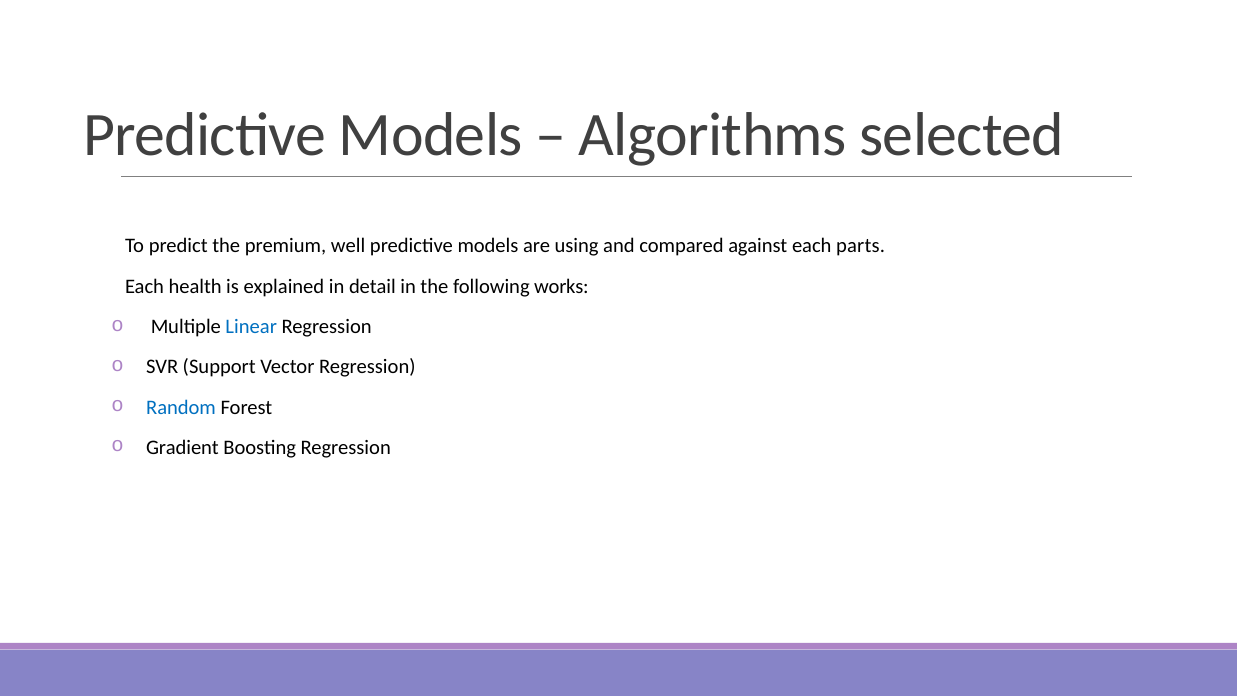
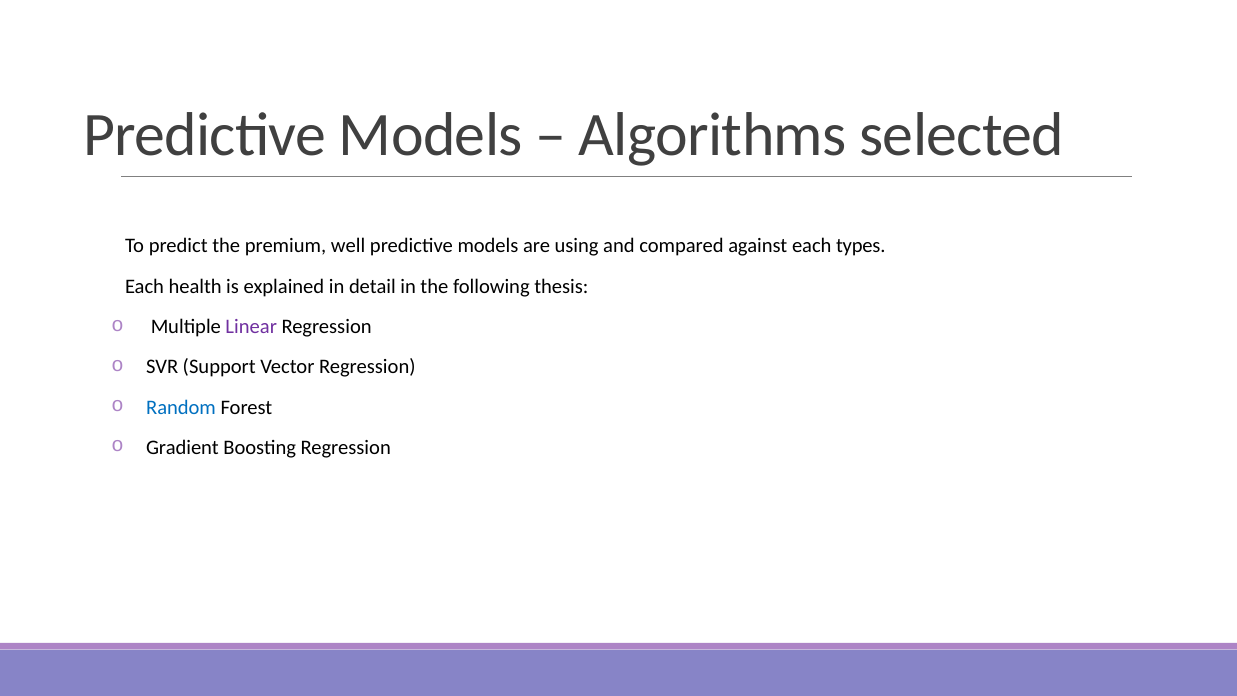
parts: parts -> types
works: works -> thesis
Linear colour: blue -> purple
